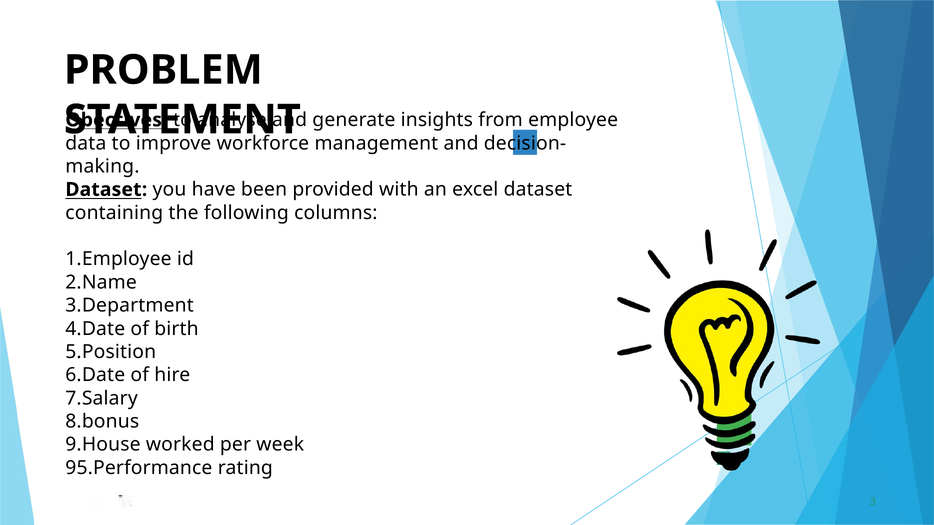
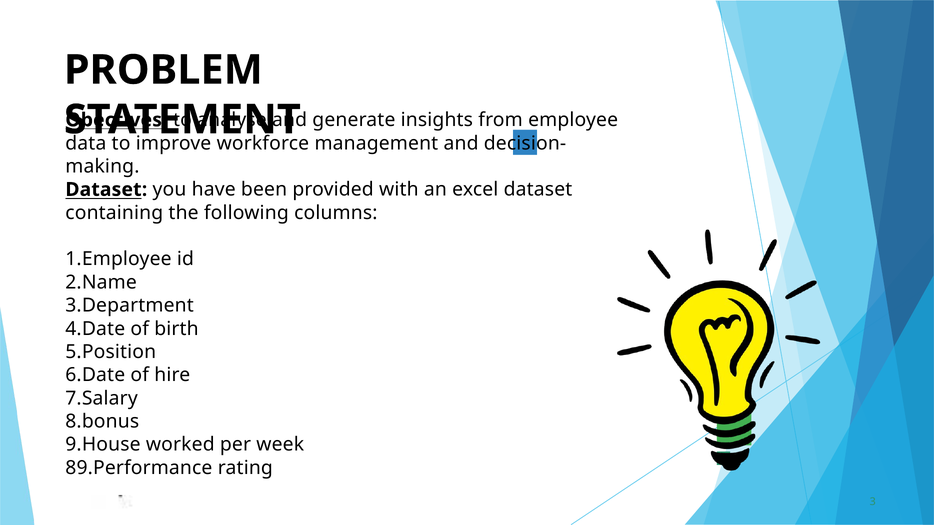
95.Performance: 95.Performance -> 89.Performance
